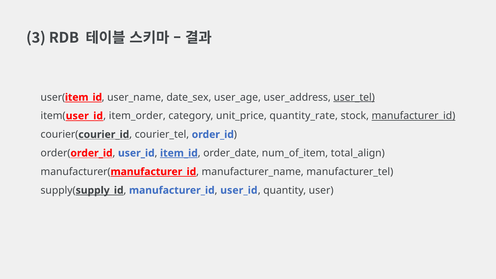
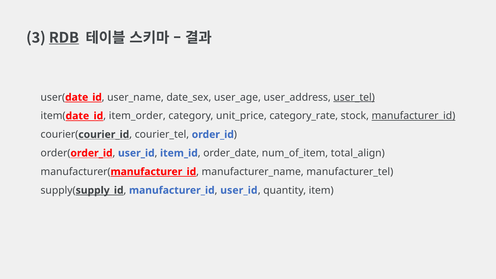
RDB underline: none -> present
item_id at (83, 97): item_id -> date_id
user_id at (84, 116): user_id -> date_id
quantity_rate: quantity_rate -> category_rate
item_id at (179, 153) underline: present -> none
user: user -> item
